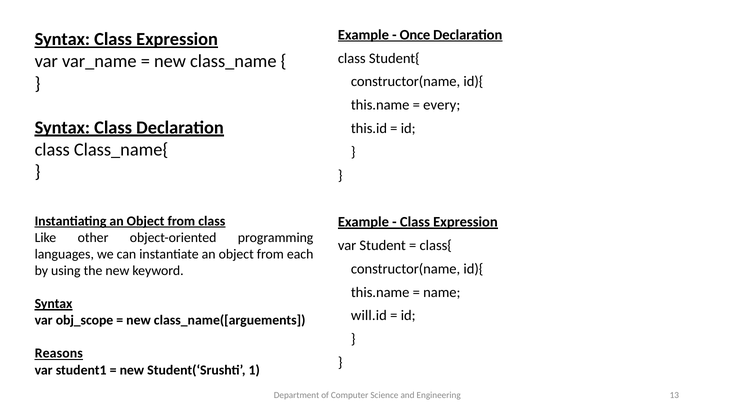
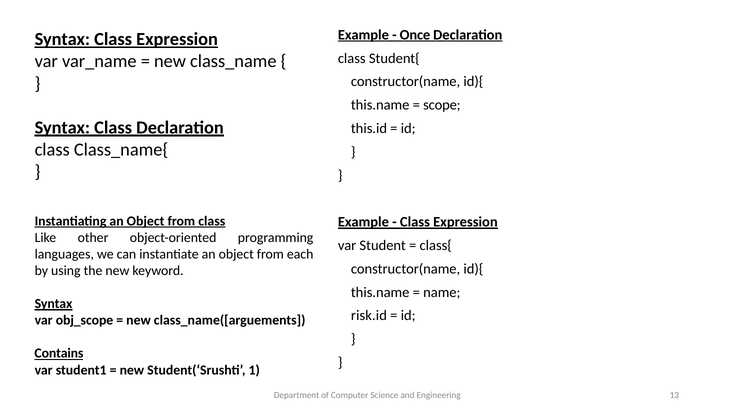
every: every -> scope
will.id: will.id -> risk.id
Reasons: Reasons -> Contains
